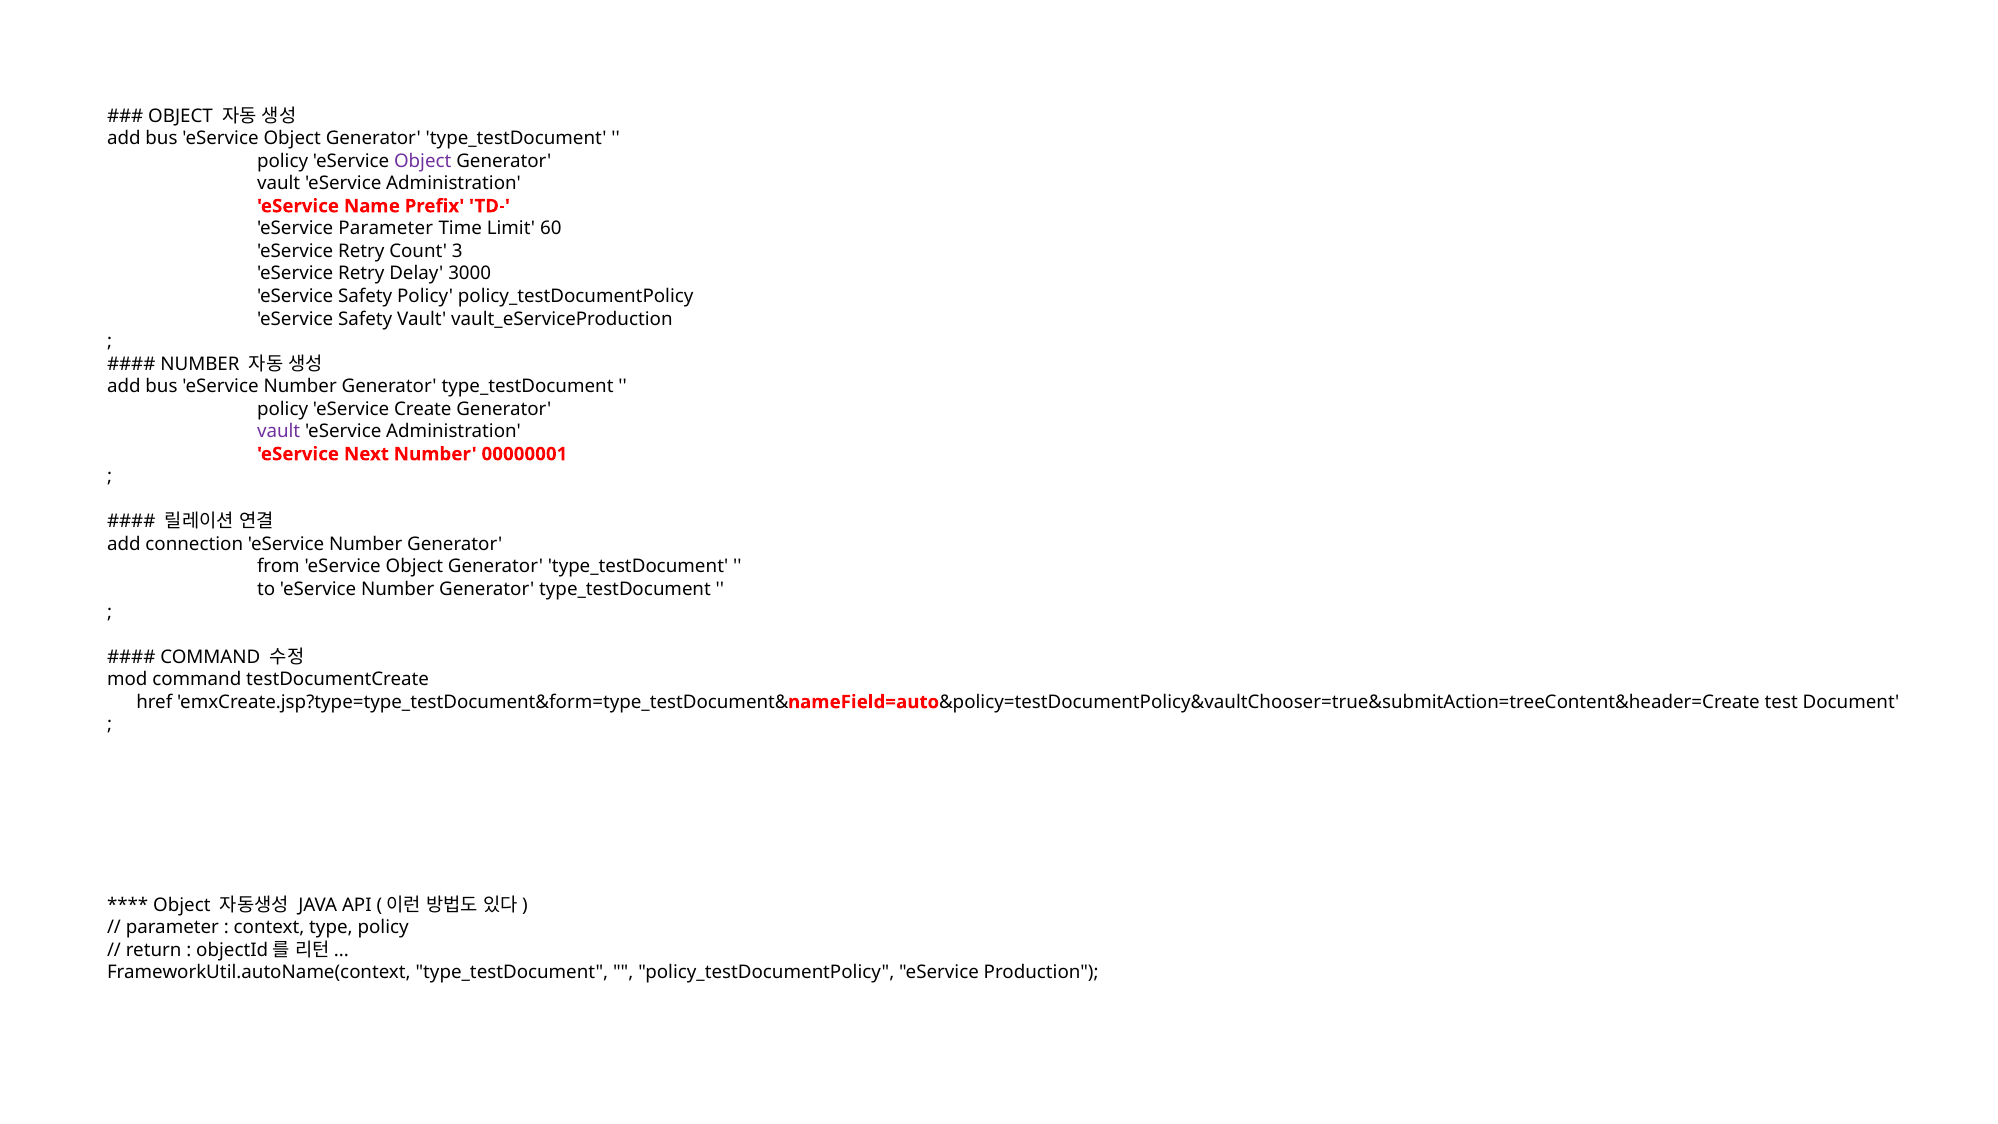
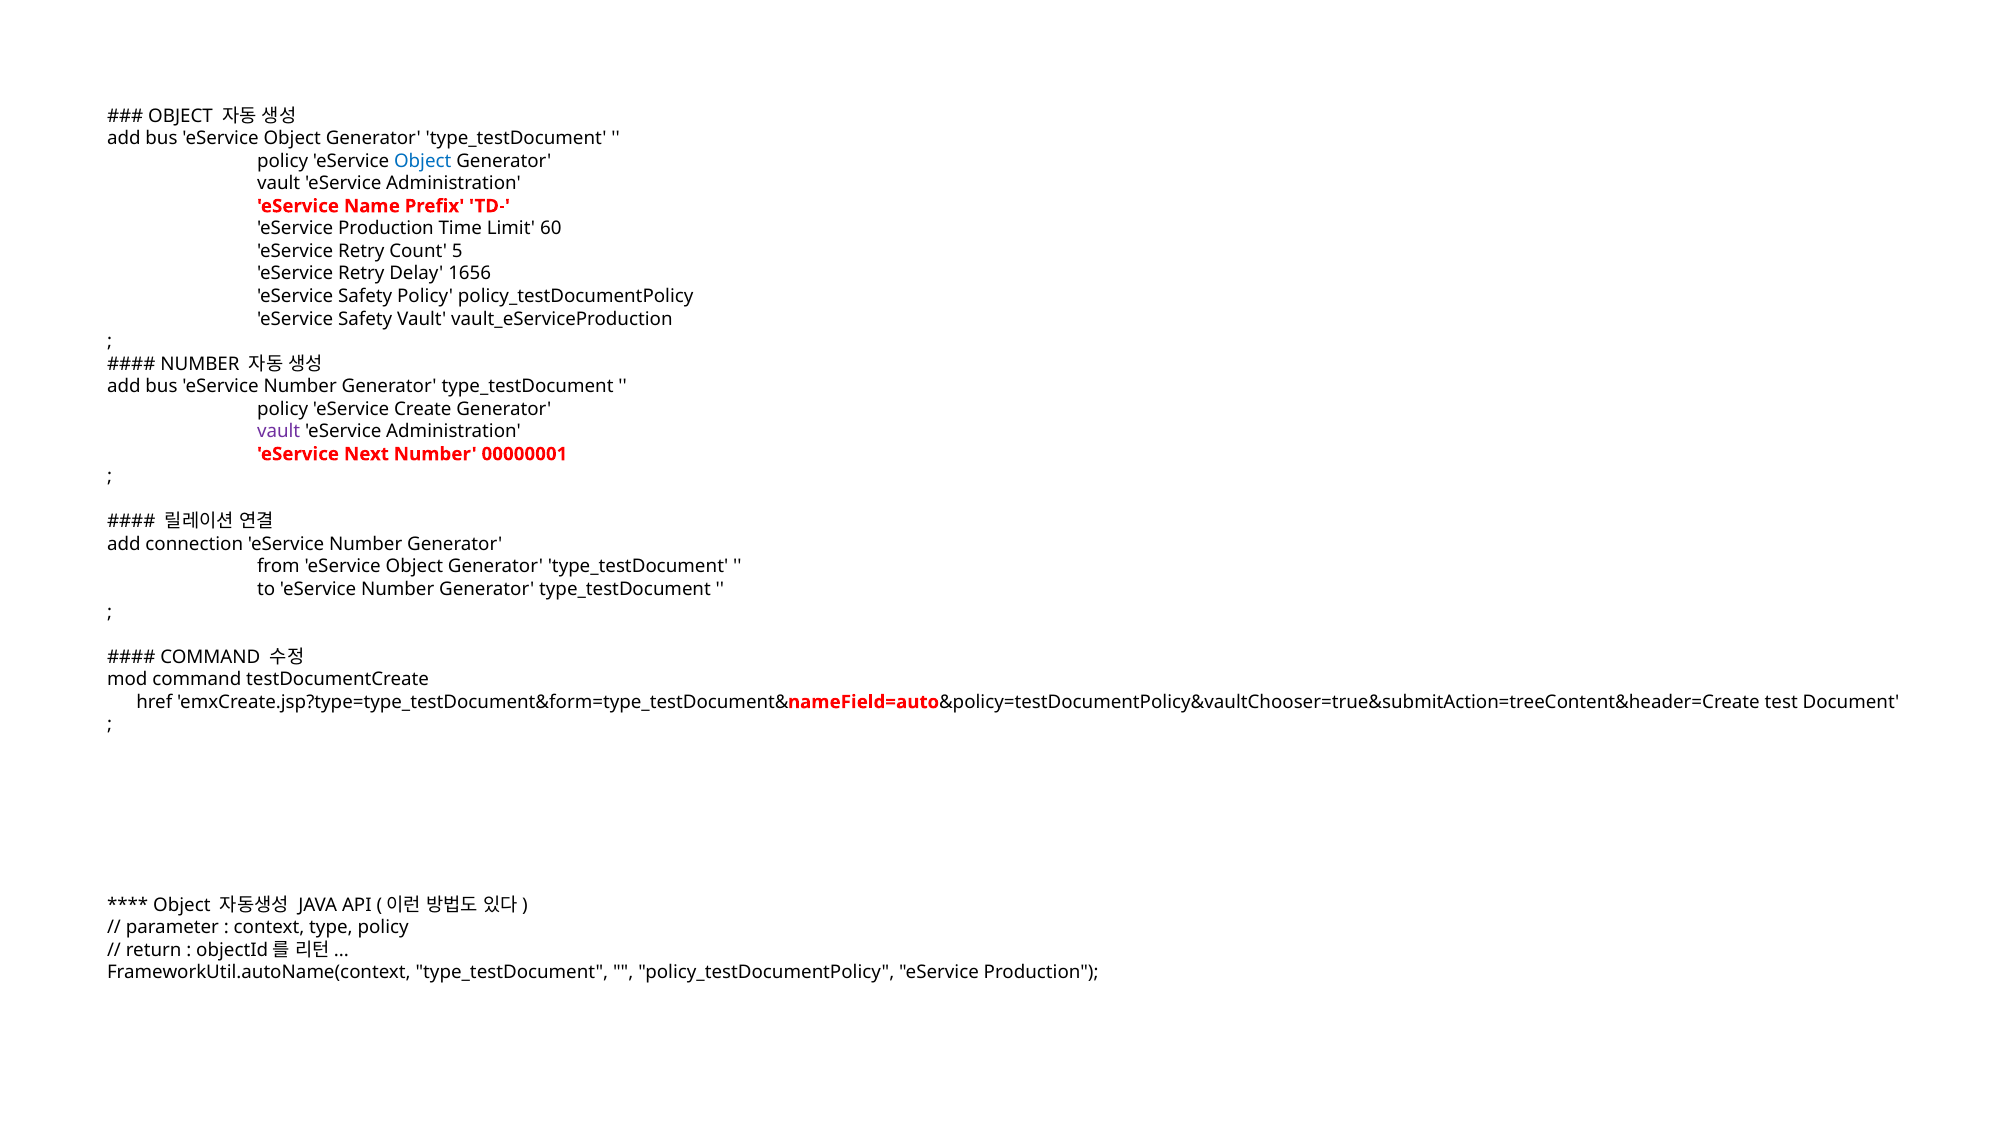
Object at (423, 161) colour: purple -> blue
Parameter at (386, 229): Parameter -> Production
3: 3 -> 5
3000: 3000 -> 1656
